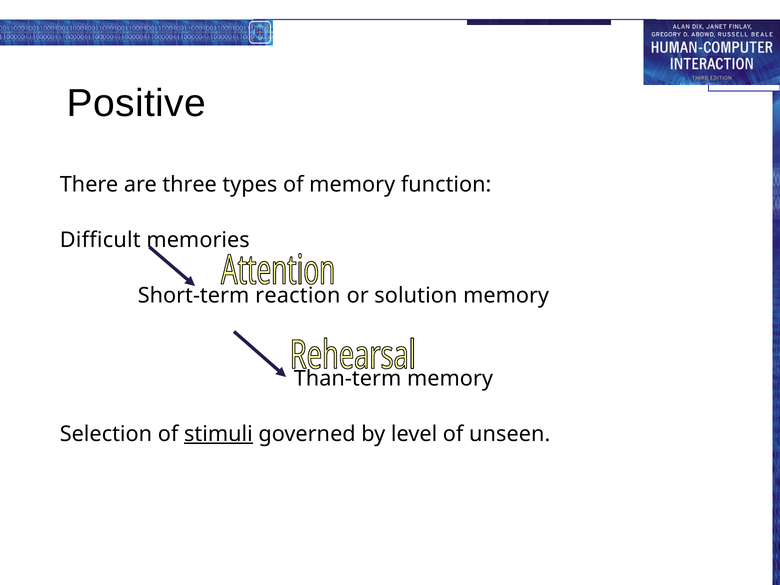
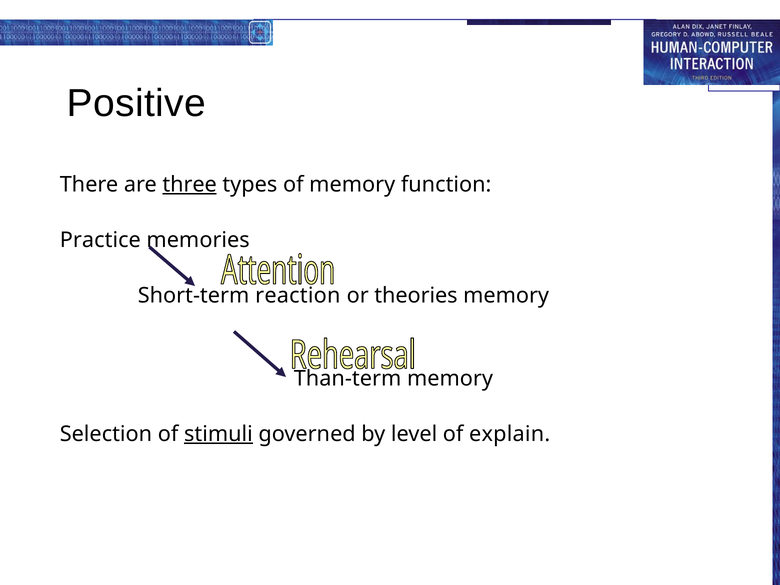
three underline: none -> present
Difficult: Difficult -> Practice
solution: solution -> theories
unseen: unseen -> explain
